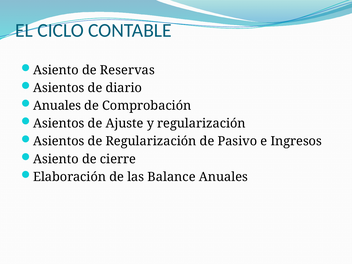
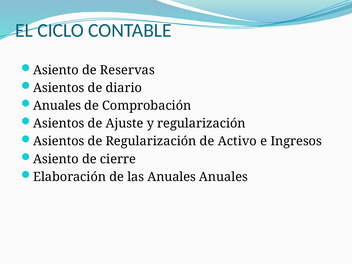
Pasivo: Pasivo -> Activo
las Balance: Balance -> Anuales
